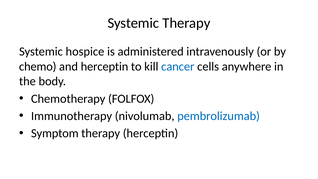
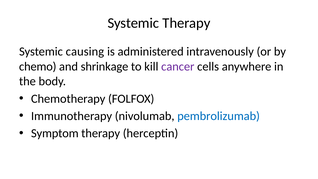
hospice: hospice -> causing
and herceptin: herceptin -> shrinkage
cancer colour: blue -> purple
